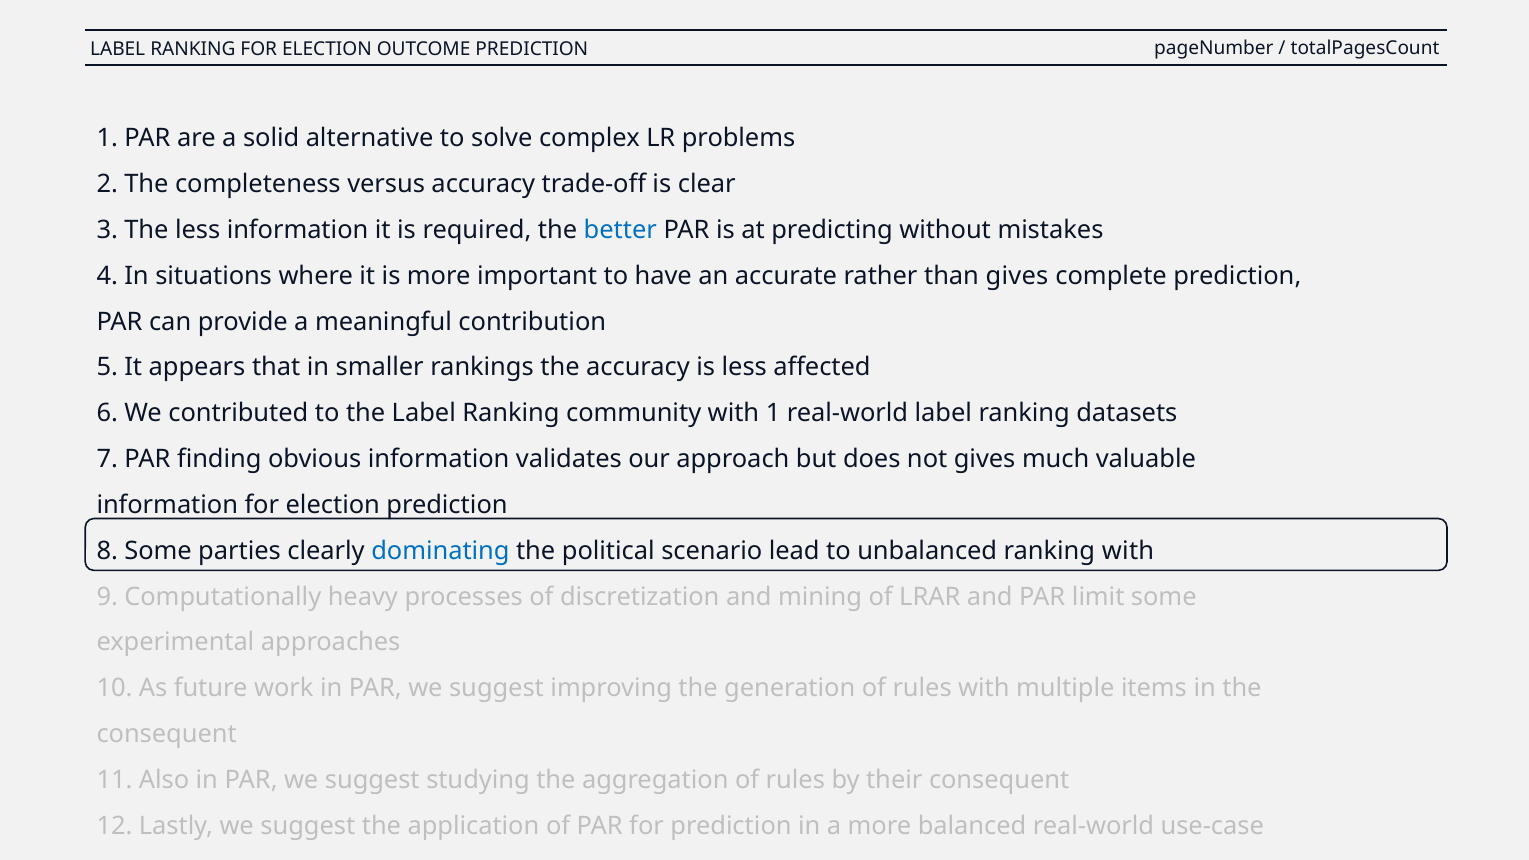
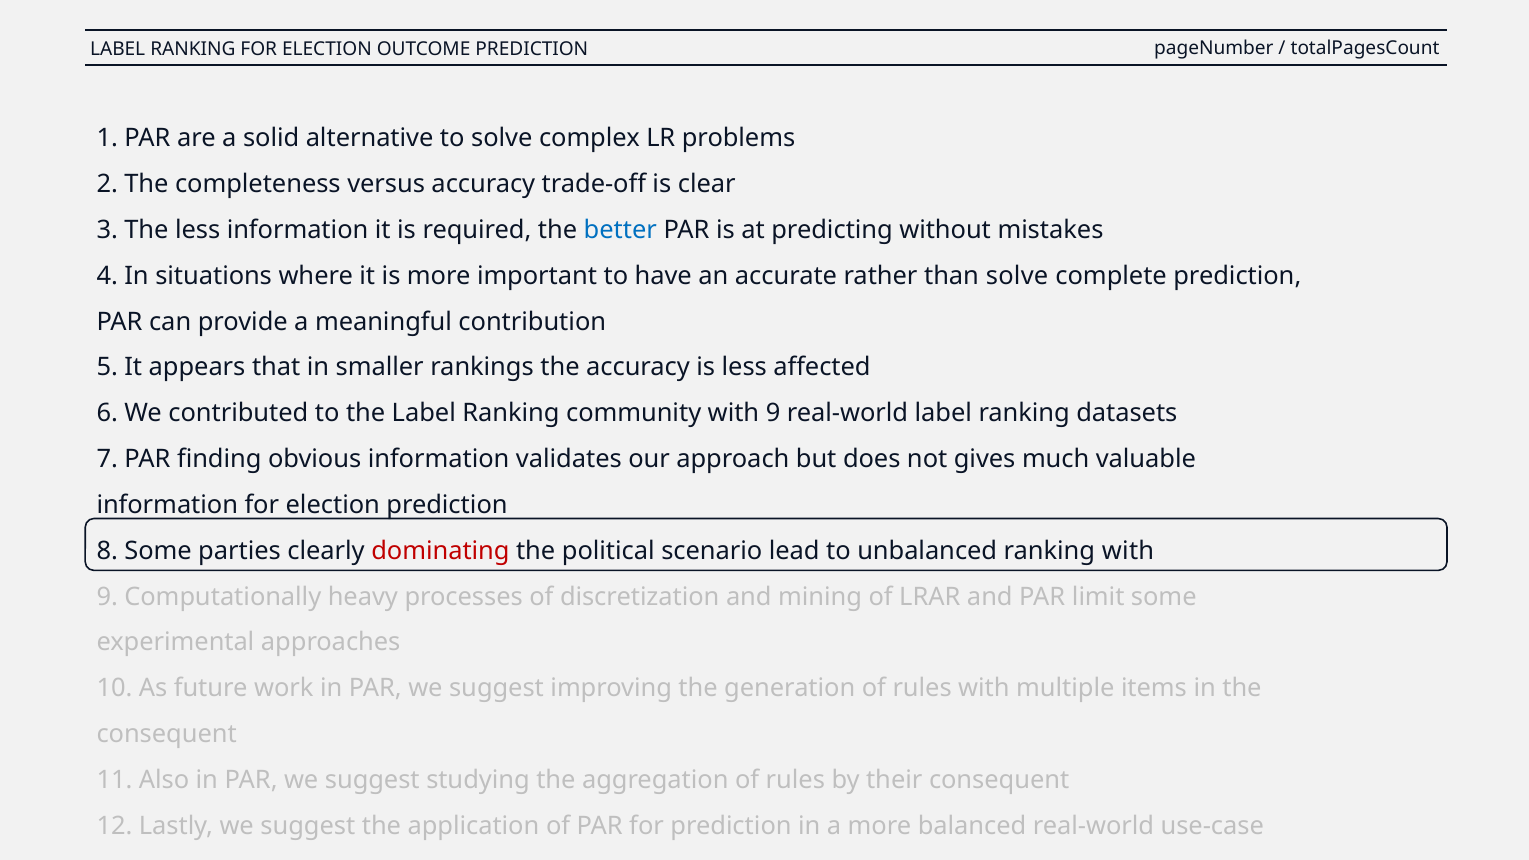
than gives: gives -> solve
community with 1: 1 -> 9
dominating colour: blue -> red
